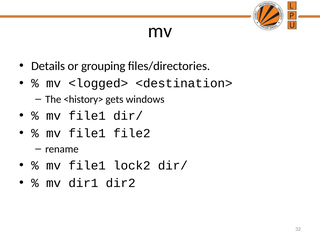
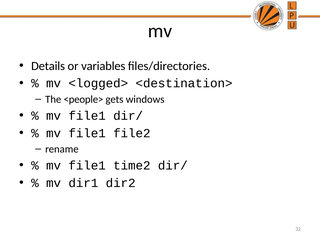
grouping: grouping -> variables
<history>: <history> -> <people>
lock2: lock2 -> time2
